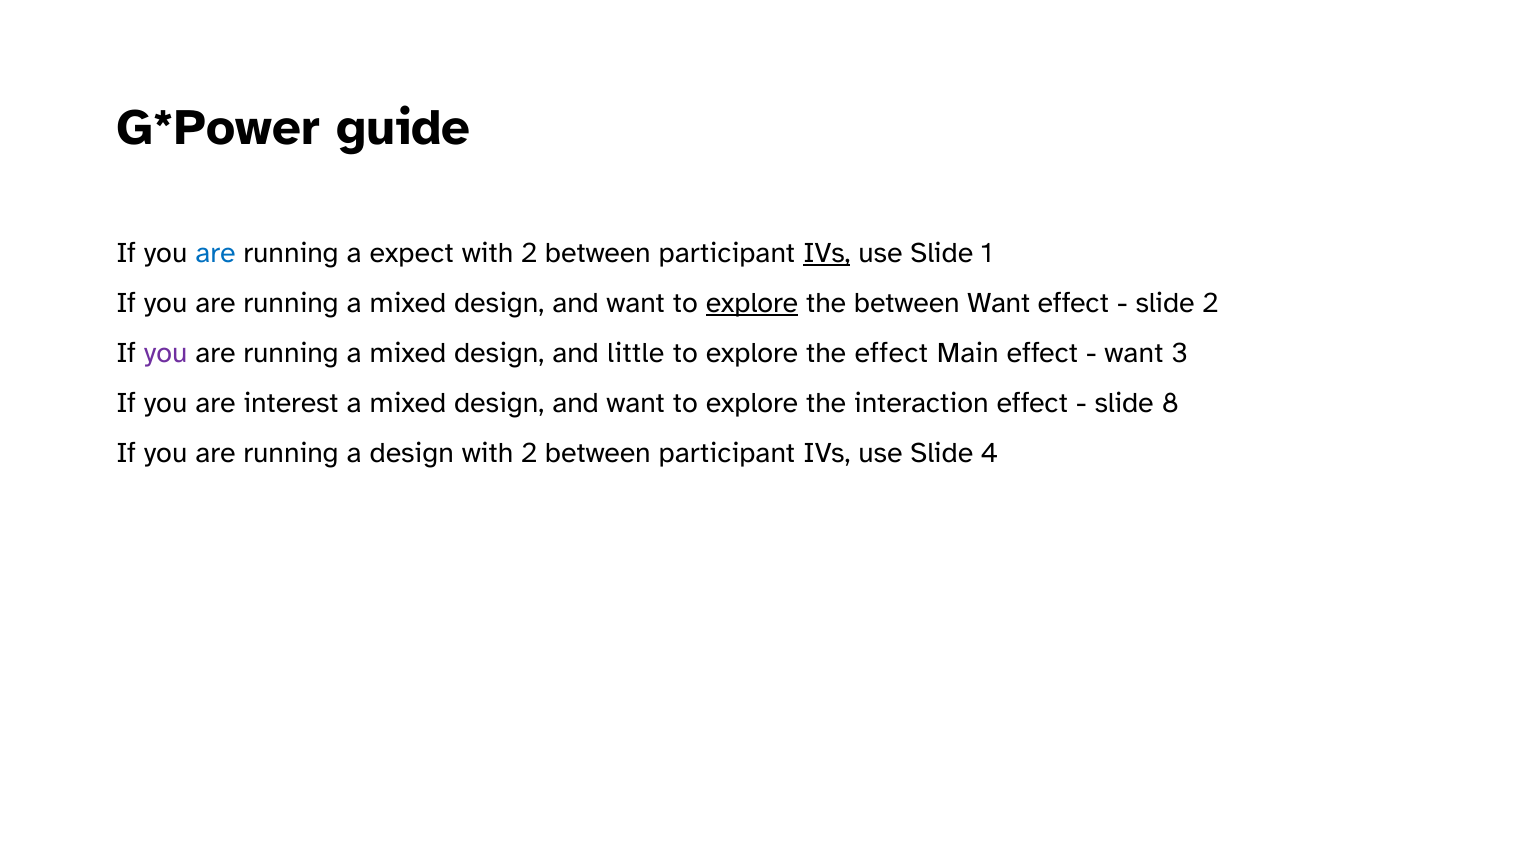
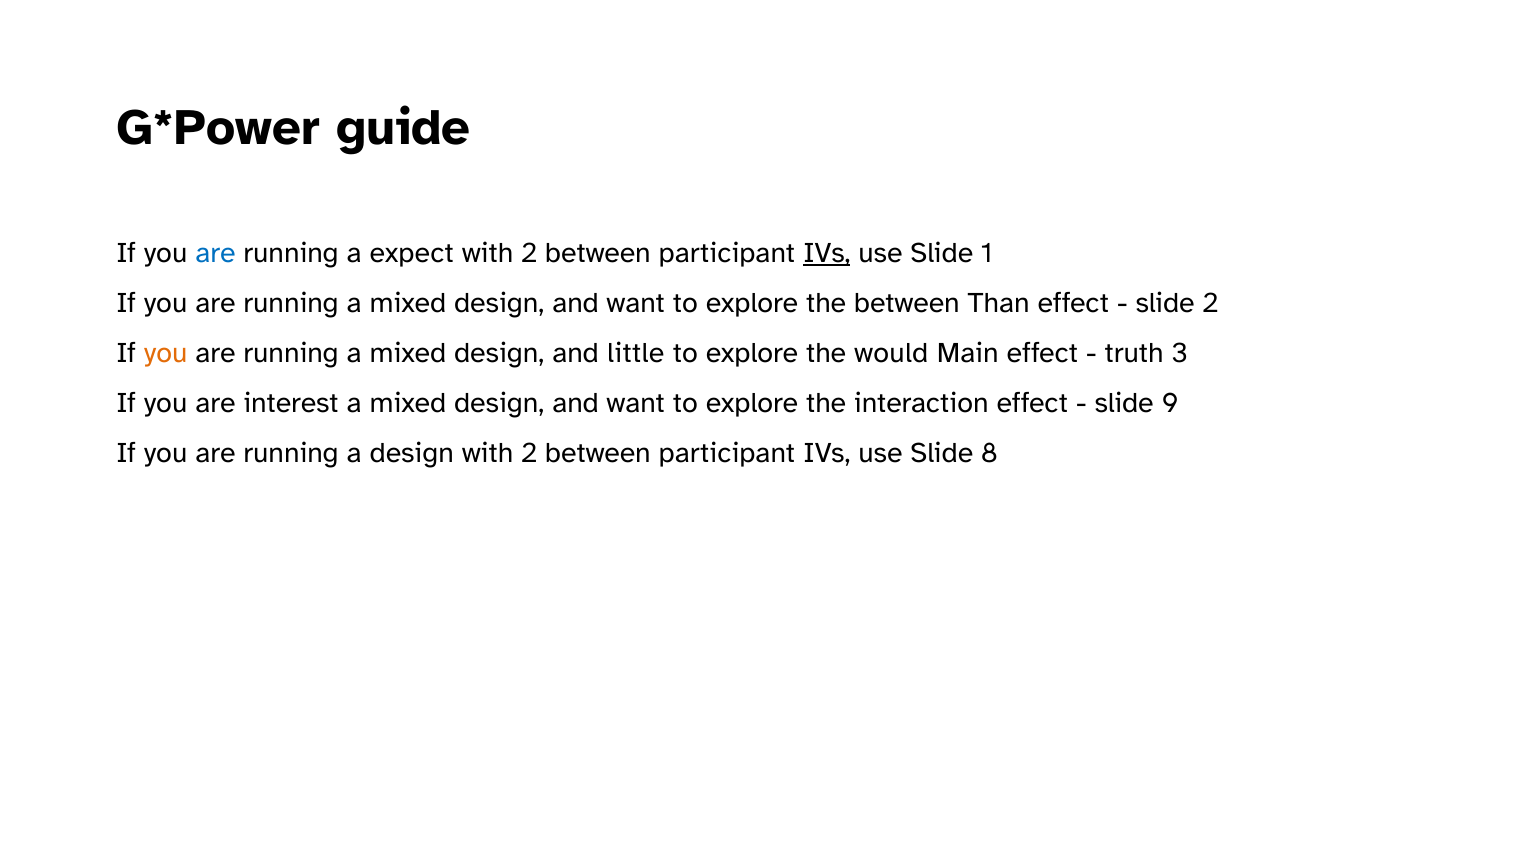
explore at (752, 303) underline: present -> none
between Want: Want -> Than
you at (166, 353) colour: purple -> orange
the effect: effect -> would
want at (1134, 353): want -> truth
8: 8 -> 9
4: 4 -> 8
